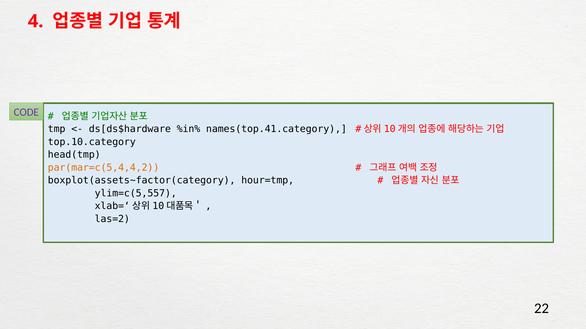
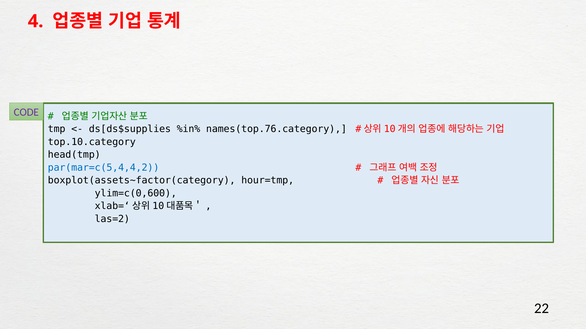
ds[ds$hardware: ds[ds$hardware -> ds[ds$supplies
names(top.41.category: names(top.41.category -> names(top.76.category
par(mar=c(5,4,4,2 colour: orange -> blue
ylim=c(5,557: ylim=c(5,557 -> ylim=c(0,600
